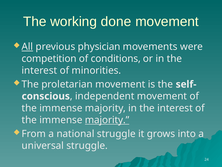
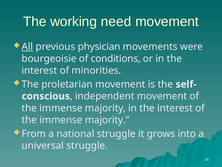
done: done -> need
competition: competition -> bourgeoisie
majority at (107, 120) underline: present -> none
